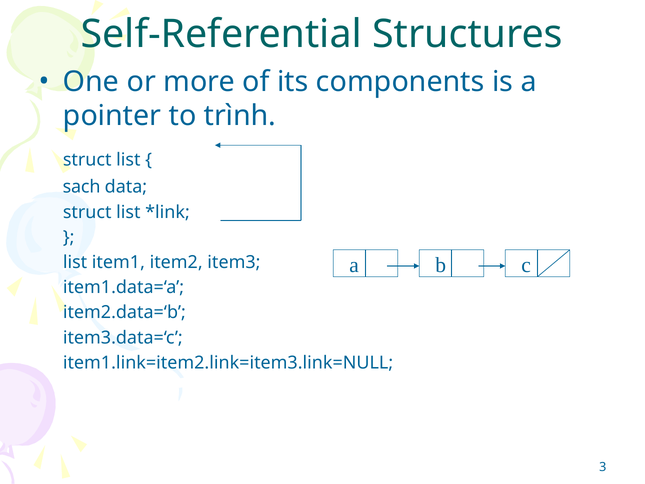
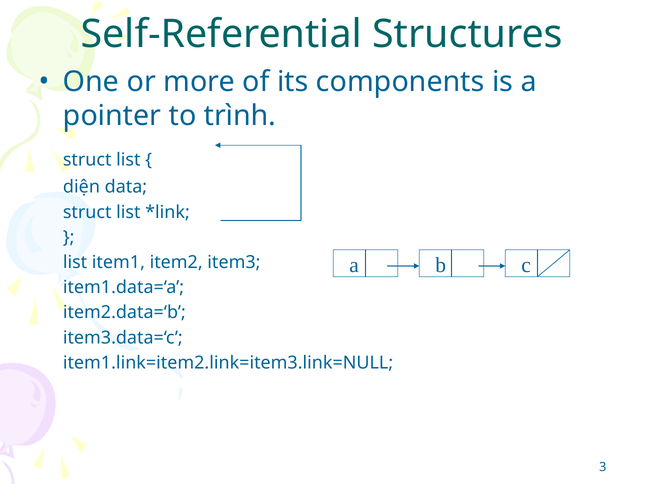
sach: sach -> diện
